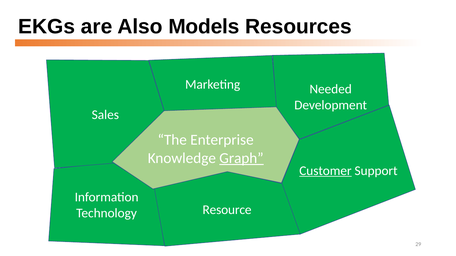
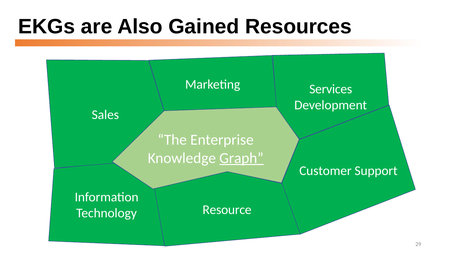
Models: Models -> Gained
Needed: Needed -> Services
Customer underline: present -> none
